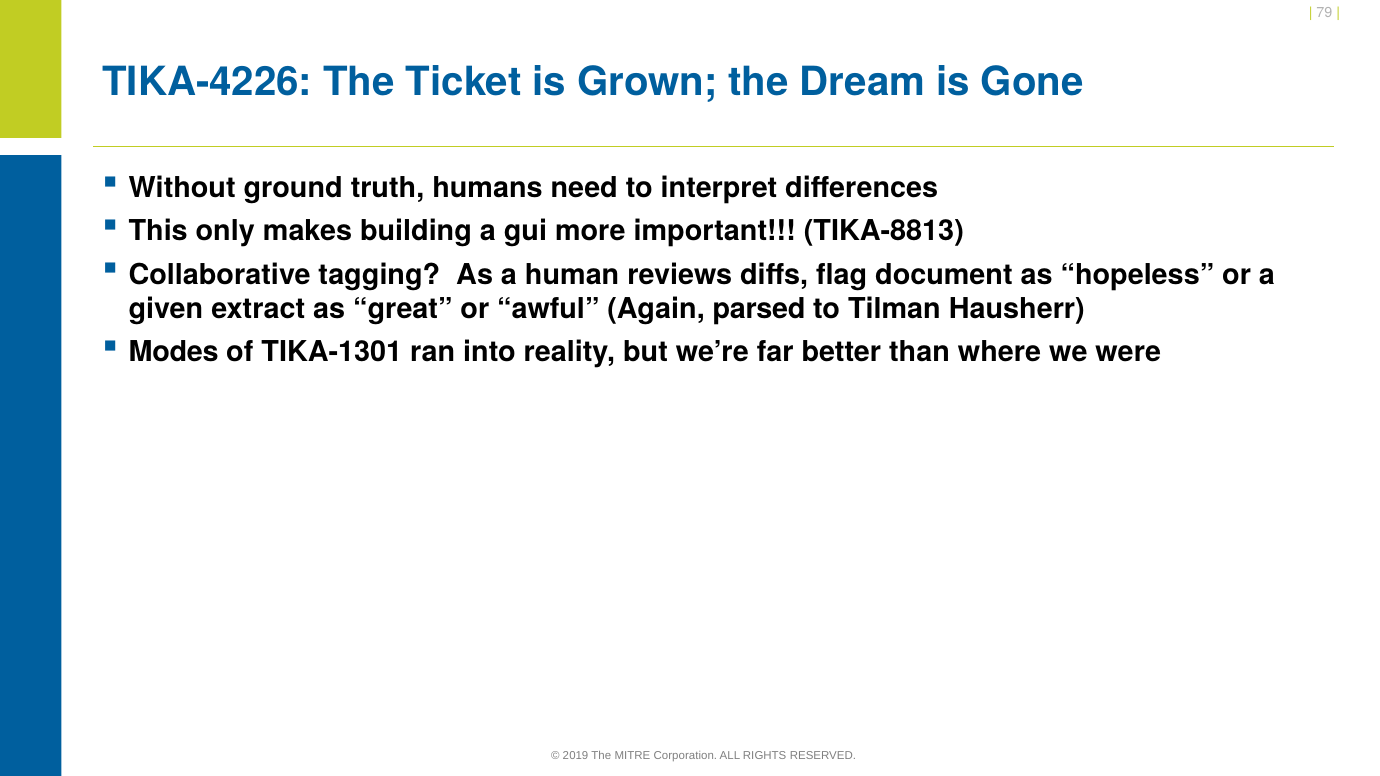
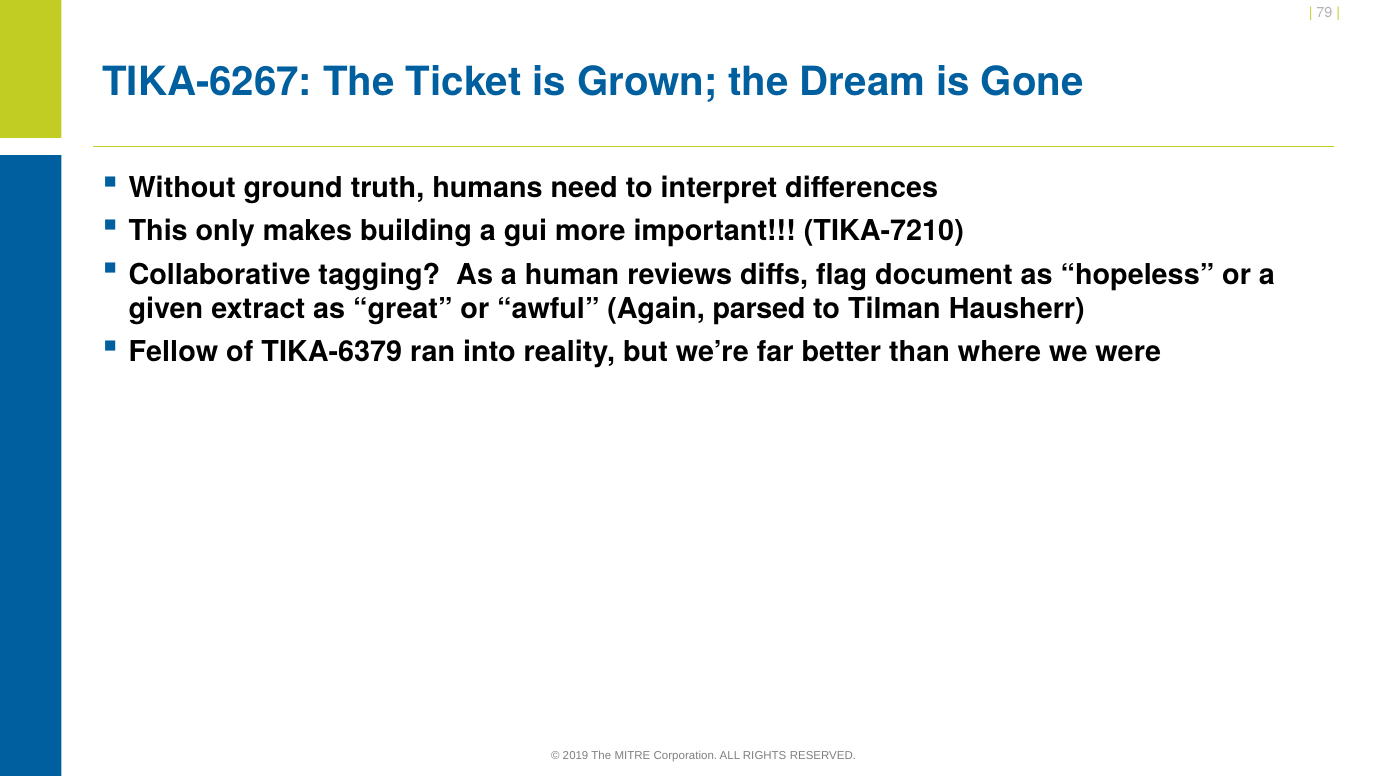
TIKA-4226: TIKA-4226 -> TIKA-6267
TIKA-8813: TIKA-8813 -> TIKA-7210
Modes: Modes -> Fellow
TIKA-1301: TIKA-1301 -> TIKA-6379
